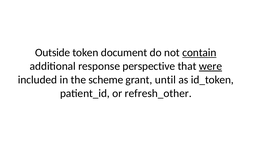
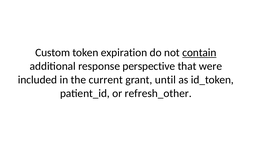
Outside: Outside -> Custom
document: document -> expiration
were underline: present -> none
scheme: scheme -> current
